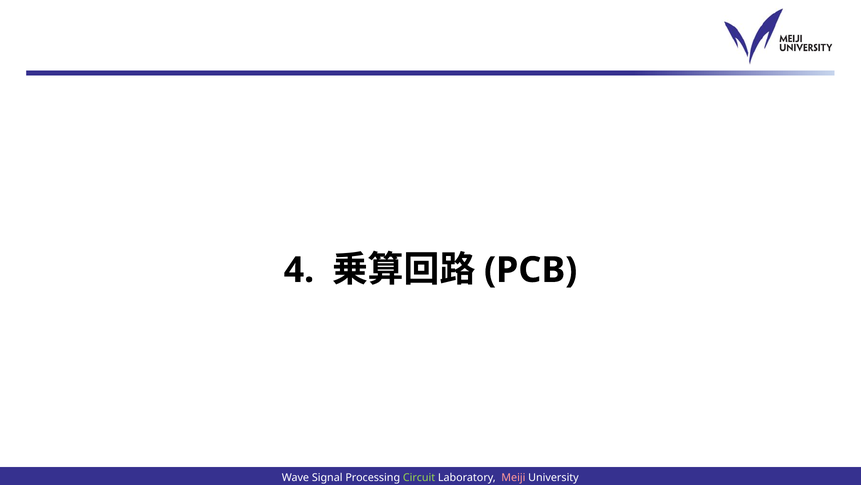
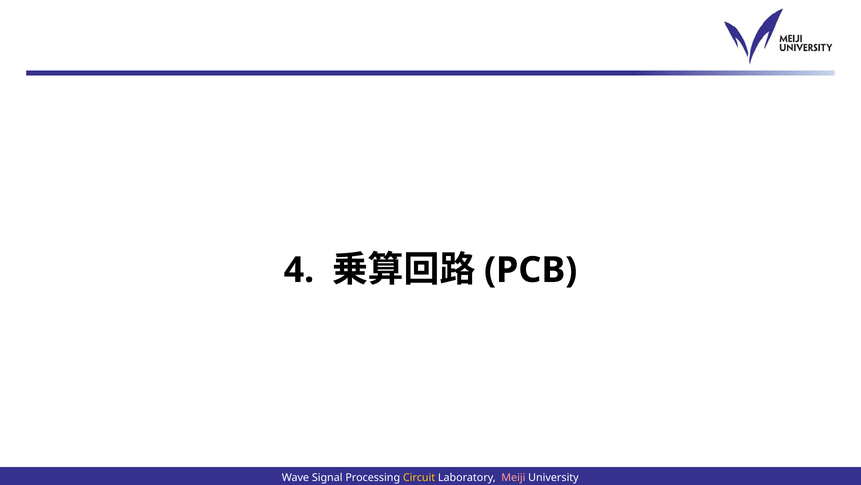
Circuit colour: light green -> yellow
